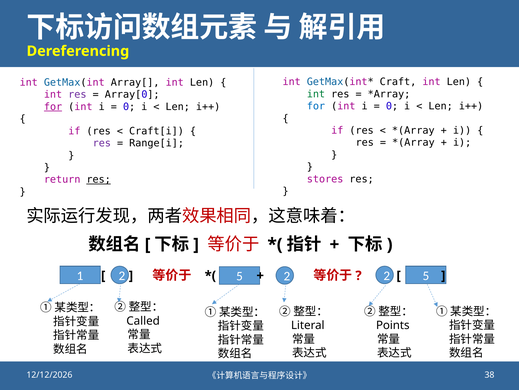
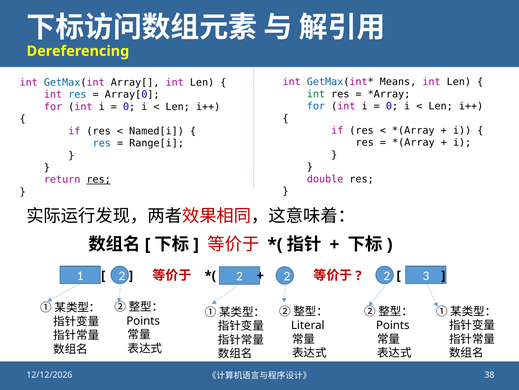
Craft: Craft -> Means
res at (77, 94) colour: purple -> blue
for at (53, 107) underline: present -> none
Craft[i: Craft[i -> Named[i
res at (102, 143) colour: purple -> blue
stores: stores -> double
2 5: 5 -> 2
5 at (426, 275): 5 -> 3
Called at (143, 320): Called -> Points
